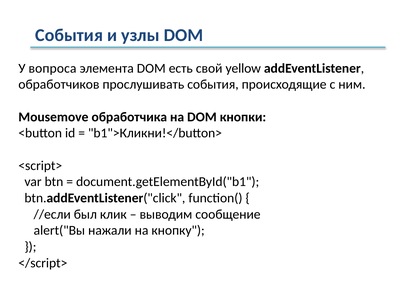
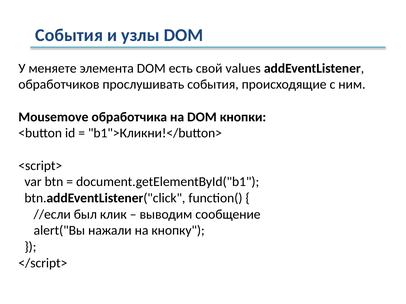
вопроса: вопроса -> меняете
yellow: yellow -> values
